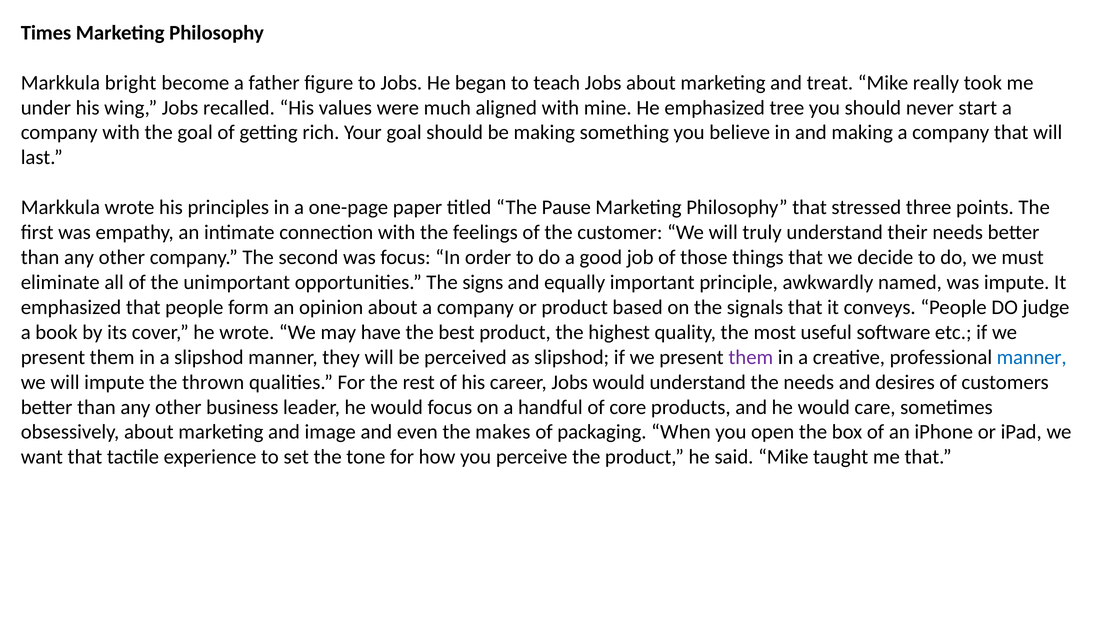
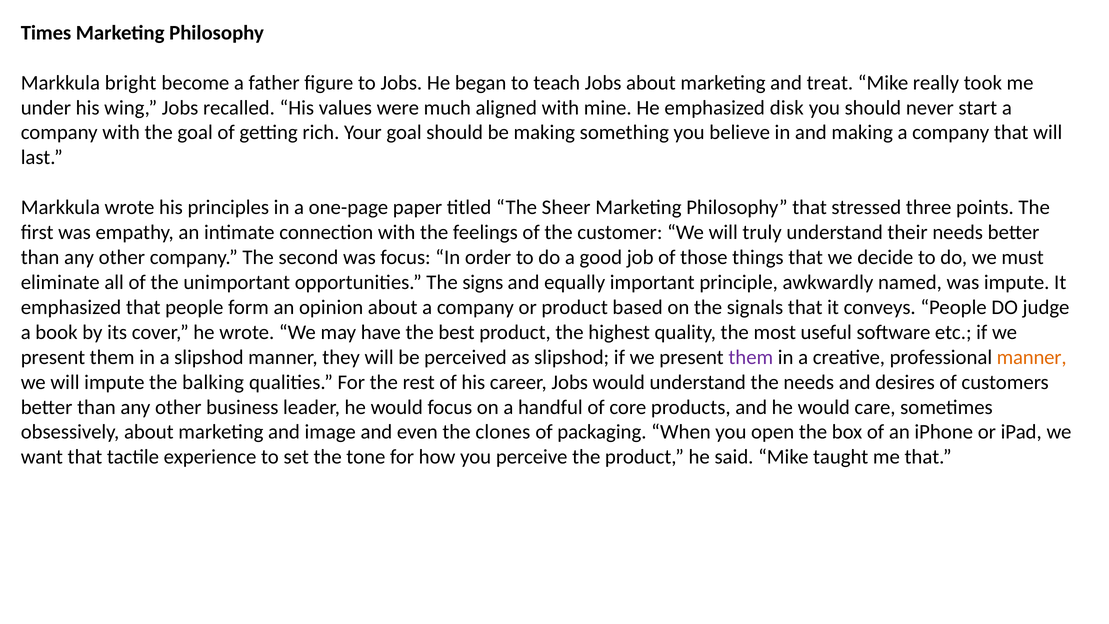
tree: tree -> disk
Pause: Pause -> Sheer
manner at (1032, 357) colour: blue -> orange
thrown: thrown -> balking
makes: makes -> clones
